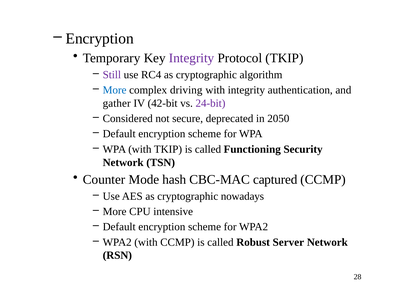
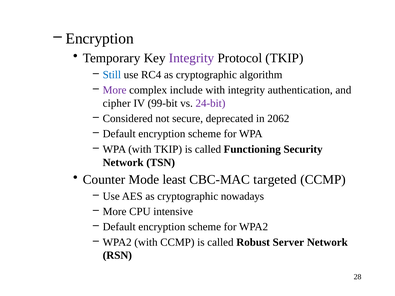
Still colour: purple -> blue
More at (115, 90) colour: blue -> purple
driving: driving -> include
gather: gather -> cipher
42-bit: 42-bit -> 99-bit
2050: 2050 -> 2062
hash: hash -> least
captured: captured -> targeted
